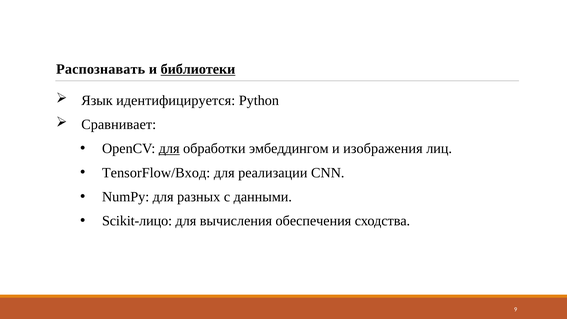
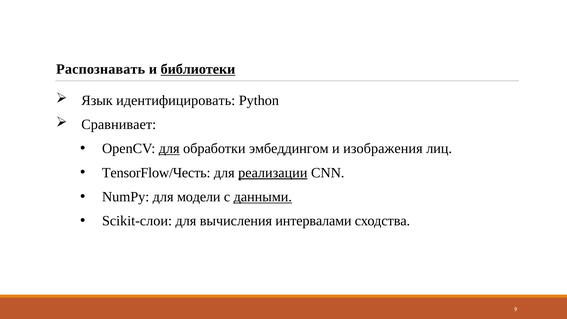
идентифицируется: идентифицируется -> идентифицировать
TensorFlow/Вход: TensorFlow/Вход -> TensorFlow/Честь
реализации underline: none -> present
разных: разных -> модели
данными underline: none -> present
Scikit-лицо: Scikit-лицо -> Scikit-слои
обеспечения: обеспечения -> интервалами
